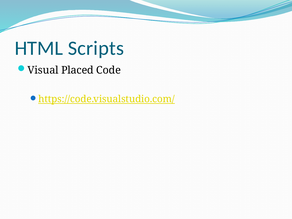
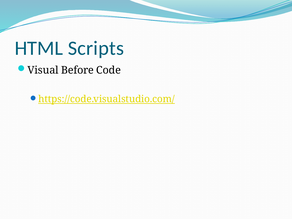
Placed: Placed -> Before
